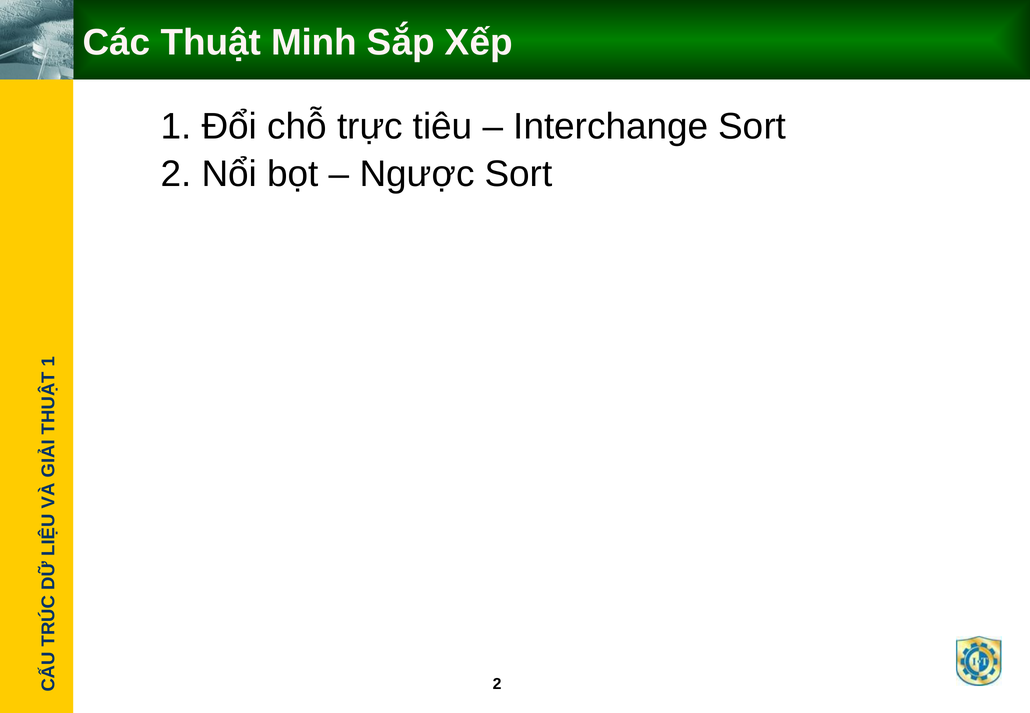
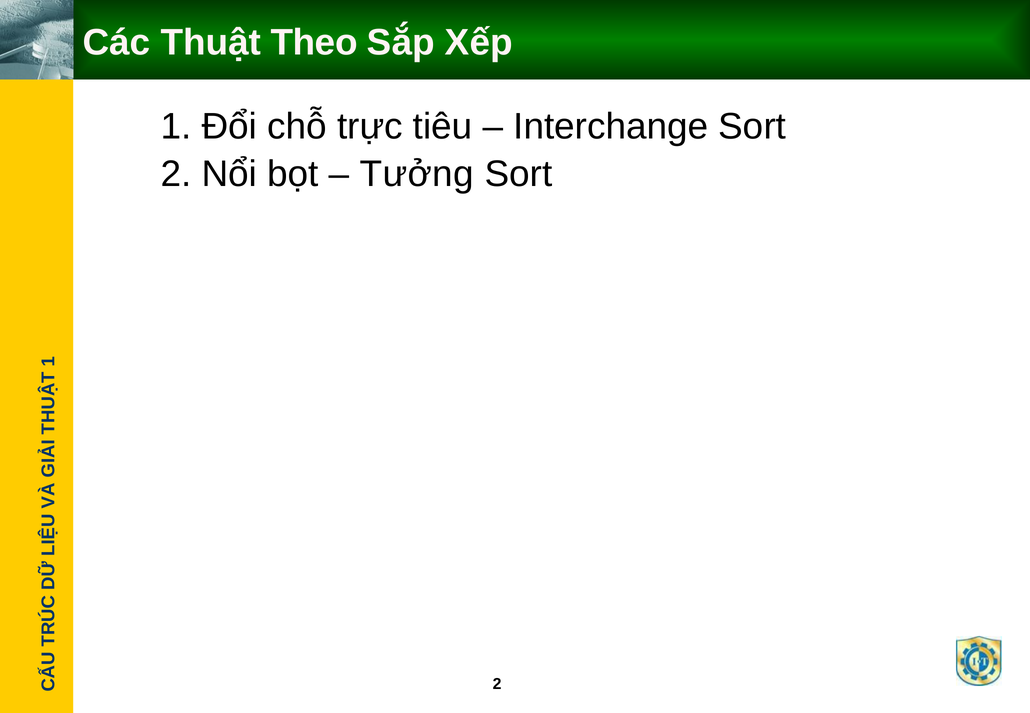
Minh: Minh -> Theo
Ngược: Ngược -> Tưởng
